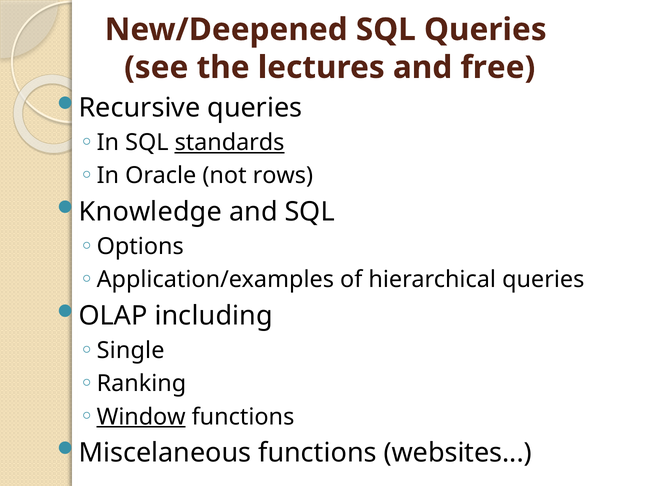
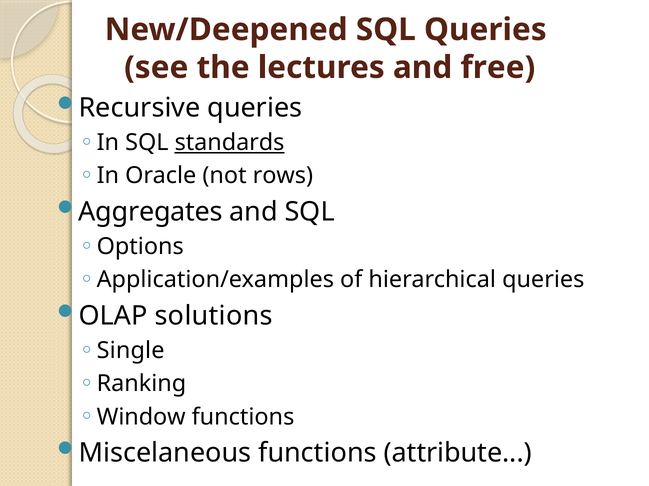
Knowledge: Knowledge -> Aggregates
including: including -> solutions
Window underline: present -> none
websites: websites -> attribute
